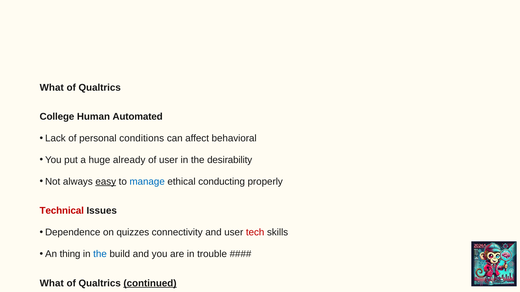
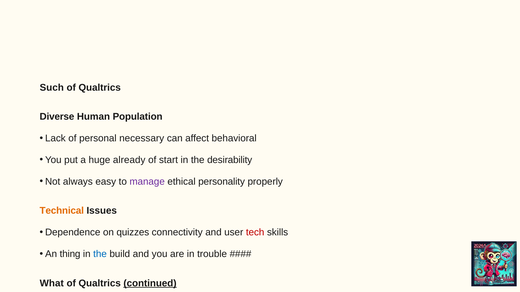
What at (52, 88): What -> Such
College: College -> Diverse
Automated: Automated -> Population
conditions: conditions -> necessary
of user: user -> start
easy underline: present -> none
manage colour: blue -> purple
conducting: conducting -> personality
Technical colour: red -> orange
